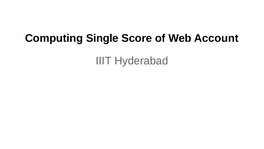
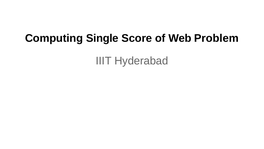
Account: Account -> Problem
